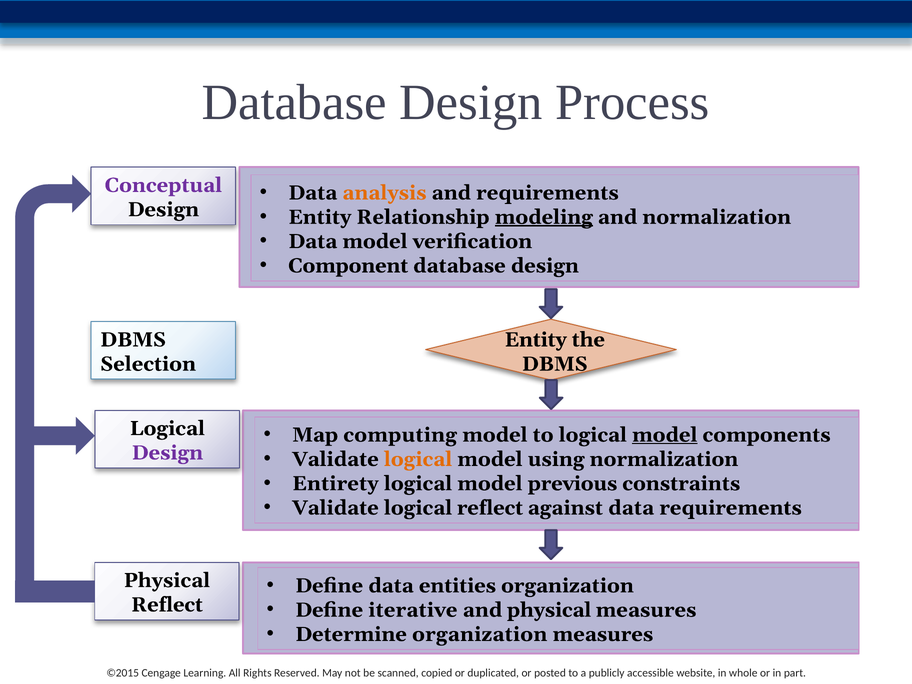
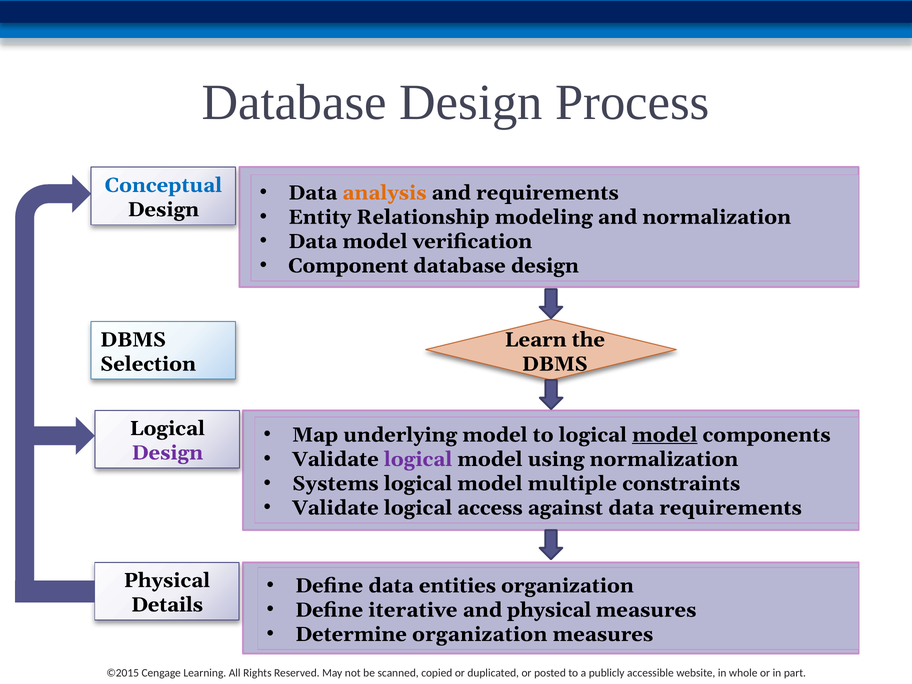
Conceptual colour: purple -> blue
modeling underline: present -> none
Entity at (536, 340): Entity -> Learn
computing: computing -> underlying
logical at (418, 459) colour: orange -> purple
Entirety: Entirety -> Systems
previous: previous -> multiple
logical reflect: reflect -> access
Reflect at (167, 605): Reflect -> Details
